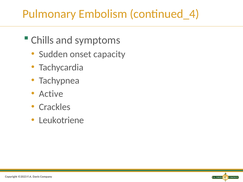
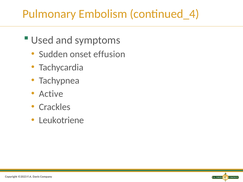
Chills: Chills -> Used
capacity: capacity -> effusion
